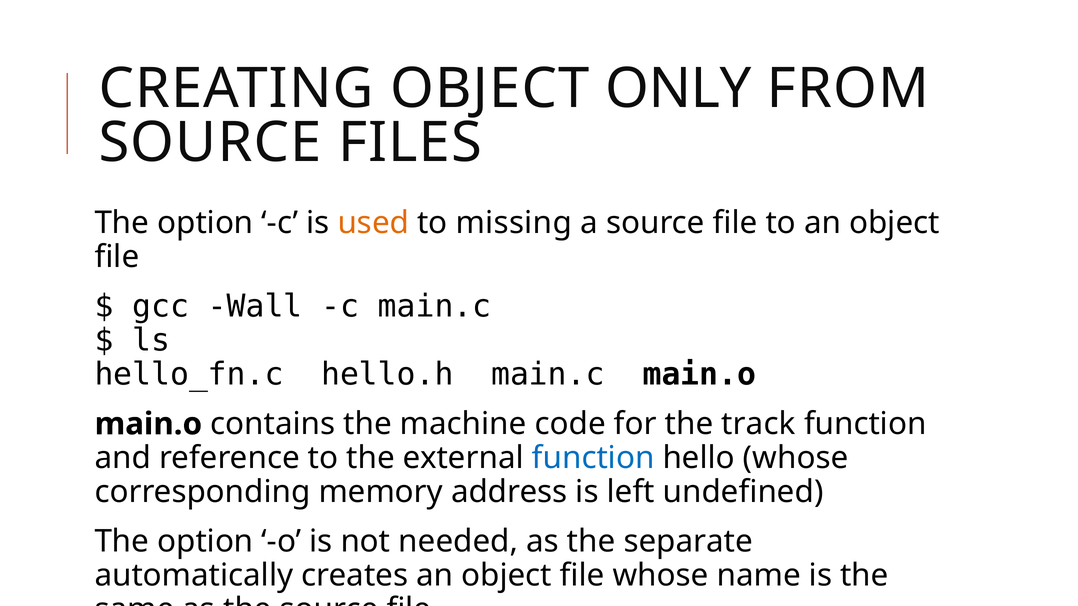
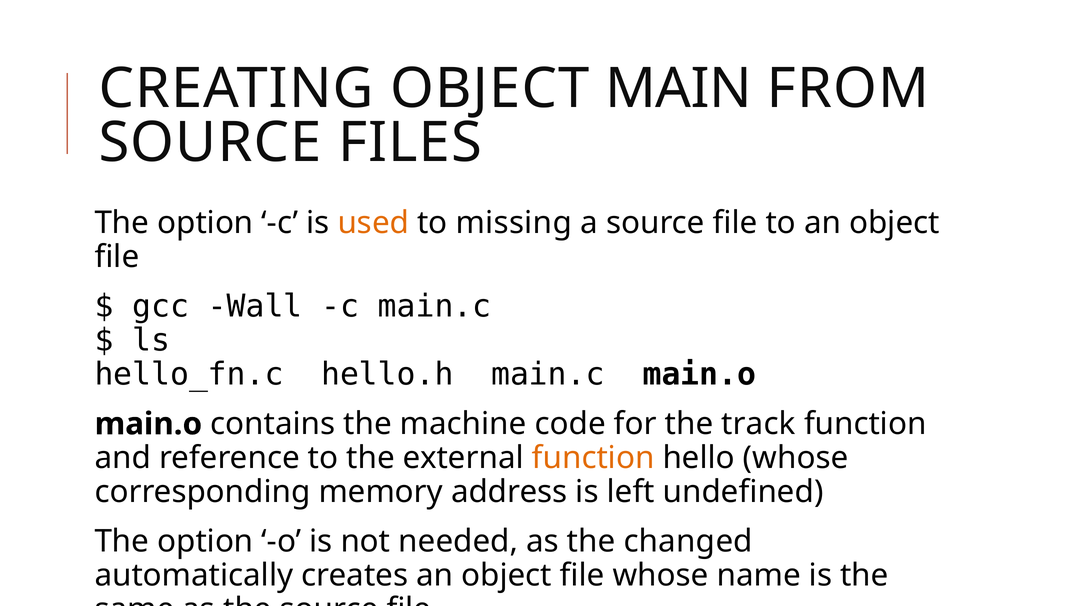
ONLY: ONLY -> MAIN
function at (593, 458) colour: blue -> orange
separate: separate -> changed
